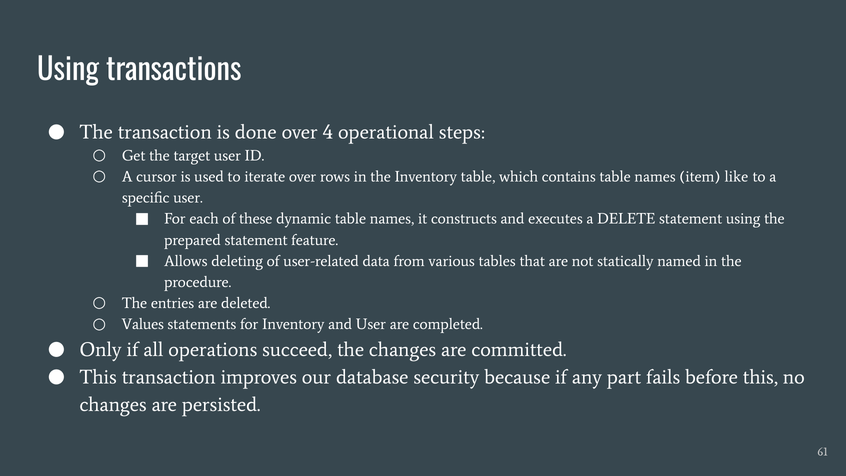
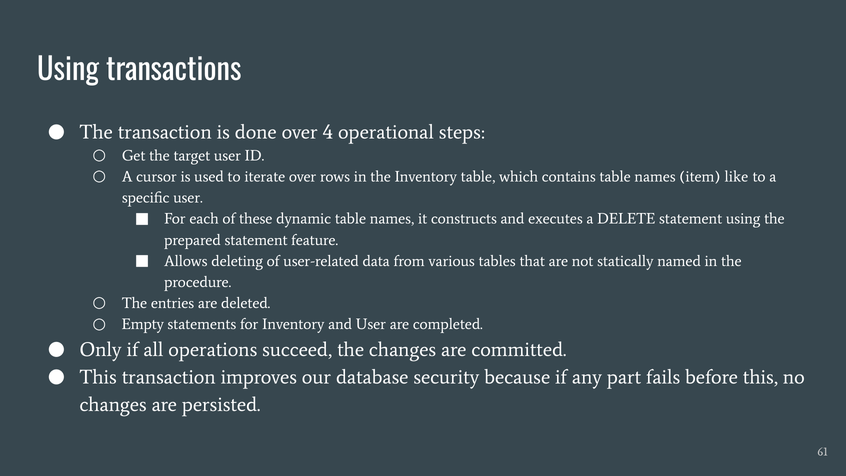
Values: Values -> Empty
